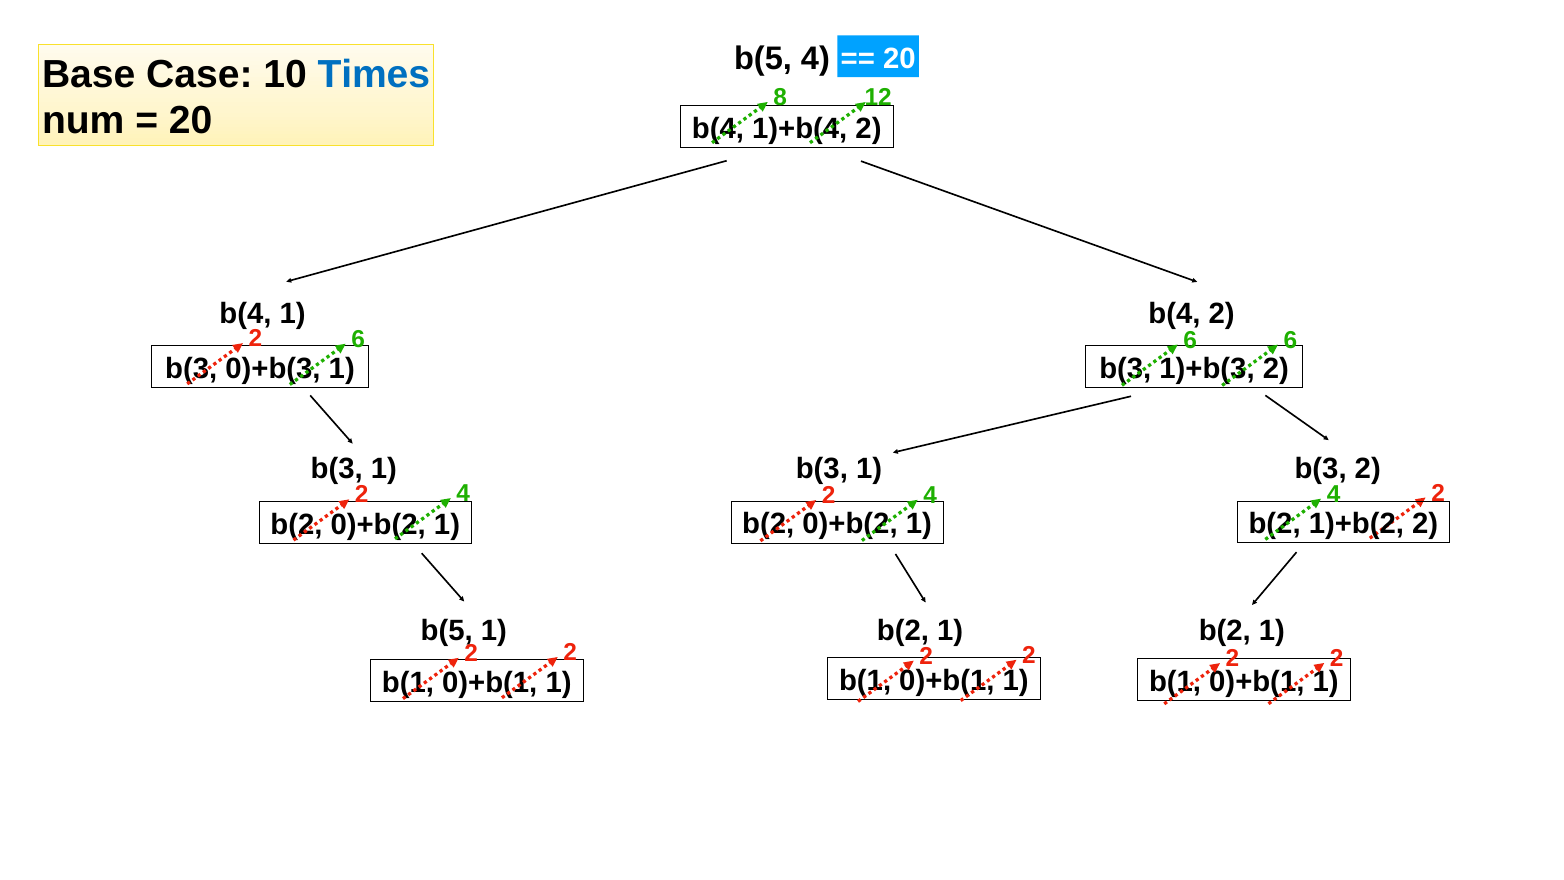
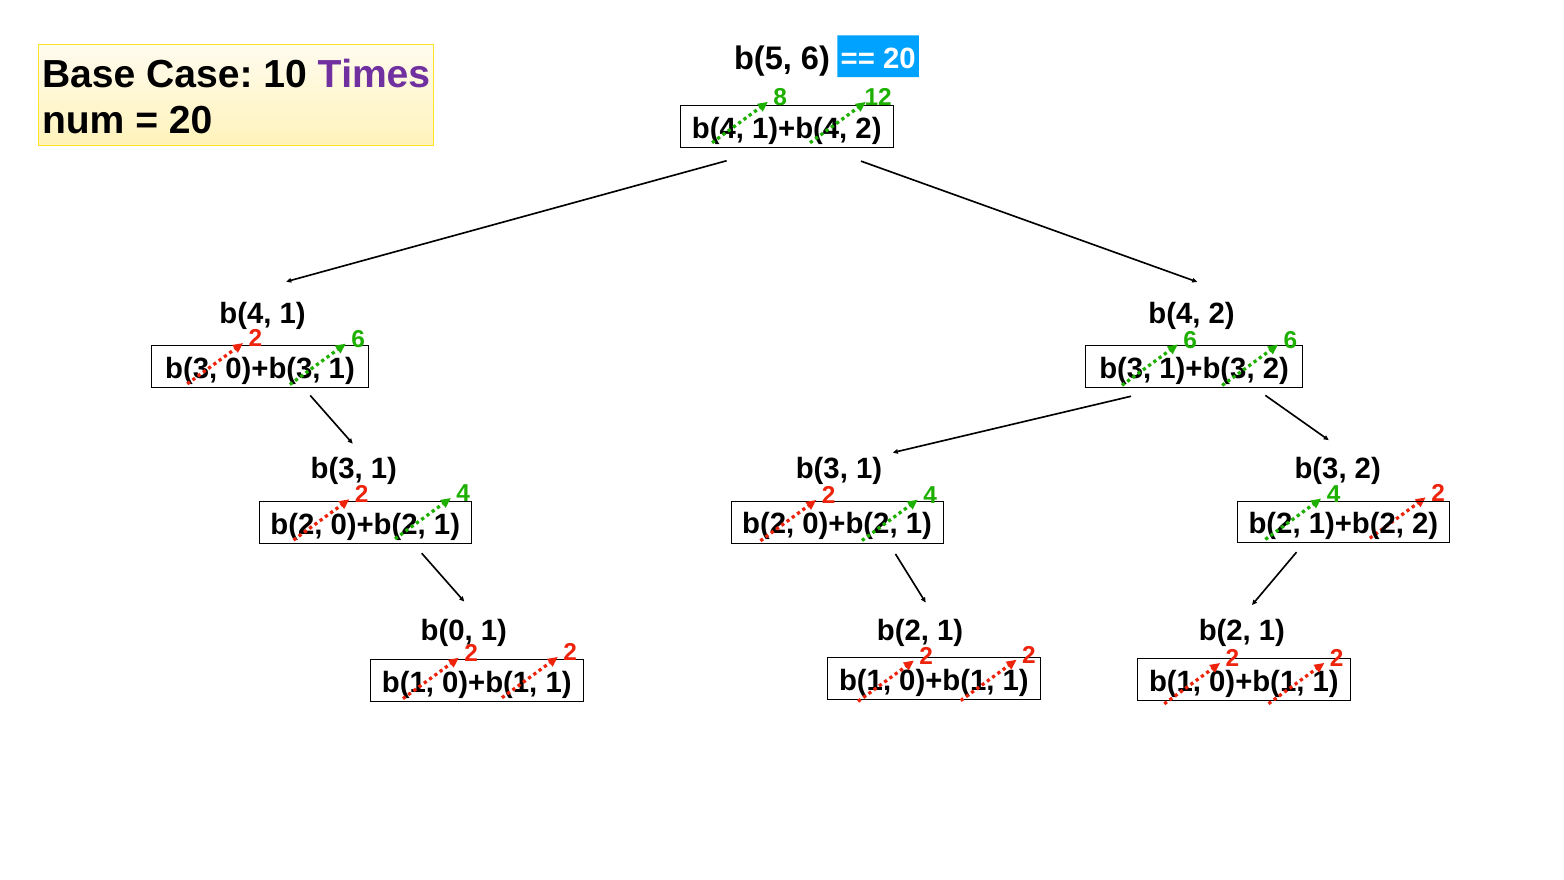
b(5 4: 4 -> 6
Times colour: blue -> purple
b(5 at (447, 631): b(5 -> b(0
